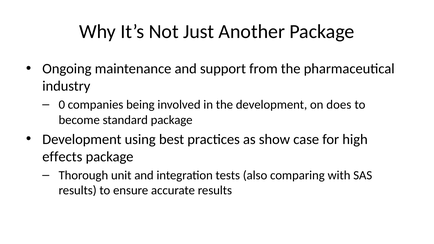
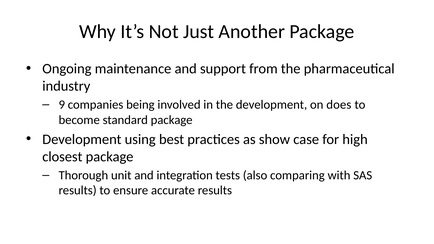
0: 0 -> 9
effects: effects -> closest
